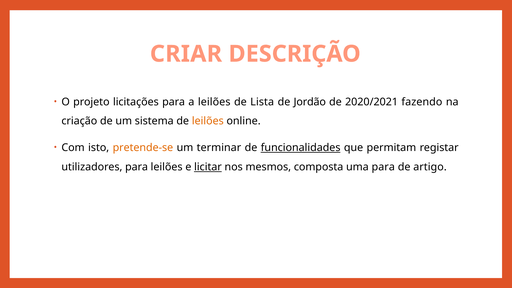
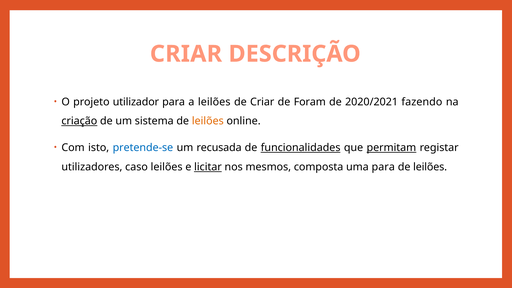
licitações: licitações -> utilizador
de Lista: Lista -> Criar
Jordão: Jordão -> Foram
criação underline: none -> present
pretende-se colour: orange -> blue
terminar: terminar -> recusada
permitam underline: none -> present
utilizadores para: para -> caso
artigo at (430, 167): artigo -> leilões
